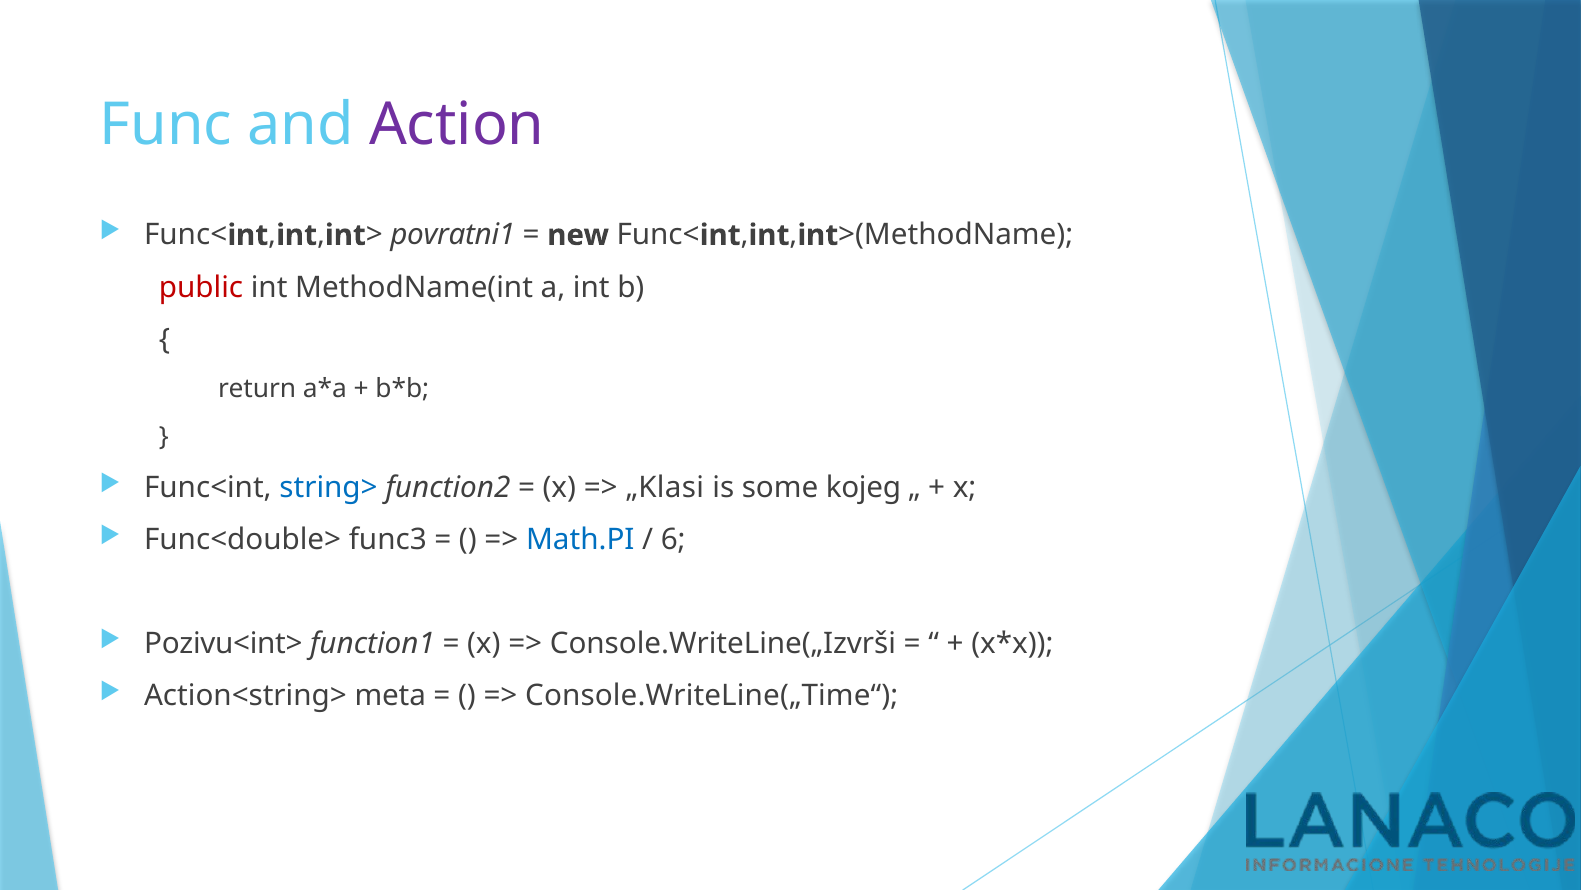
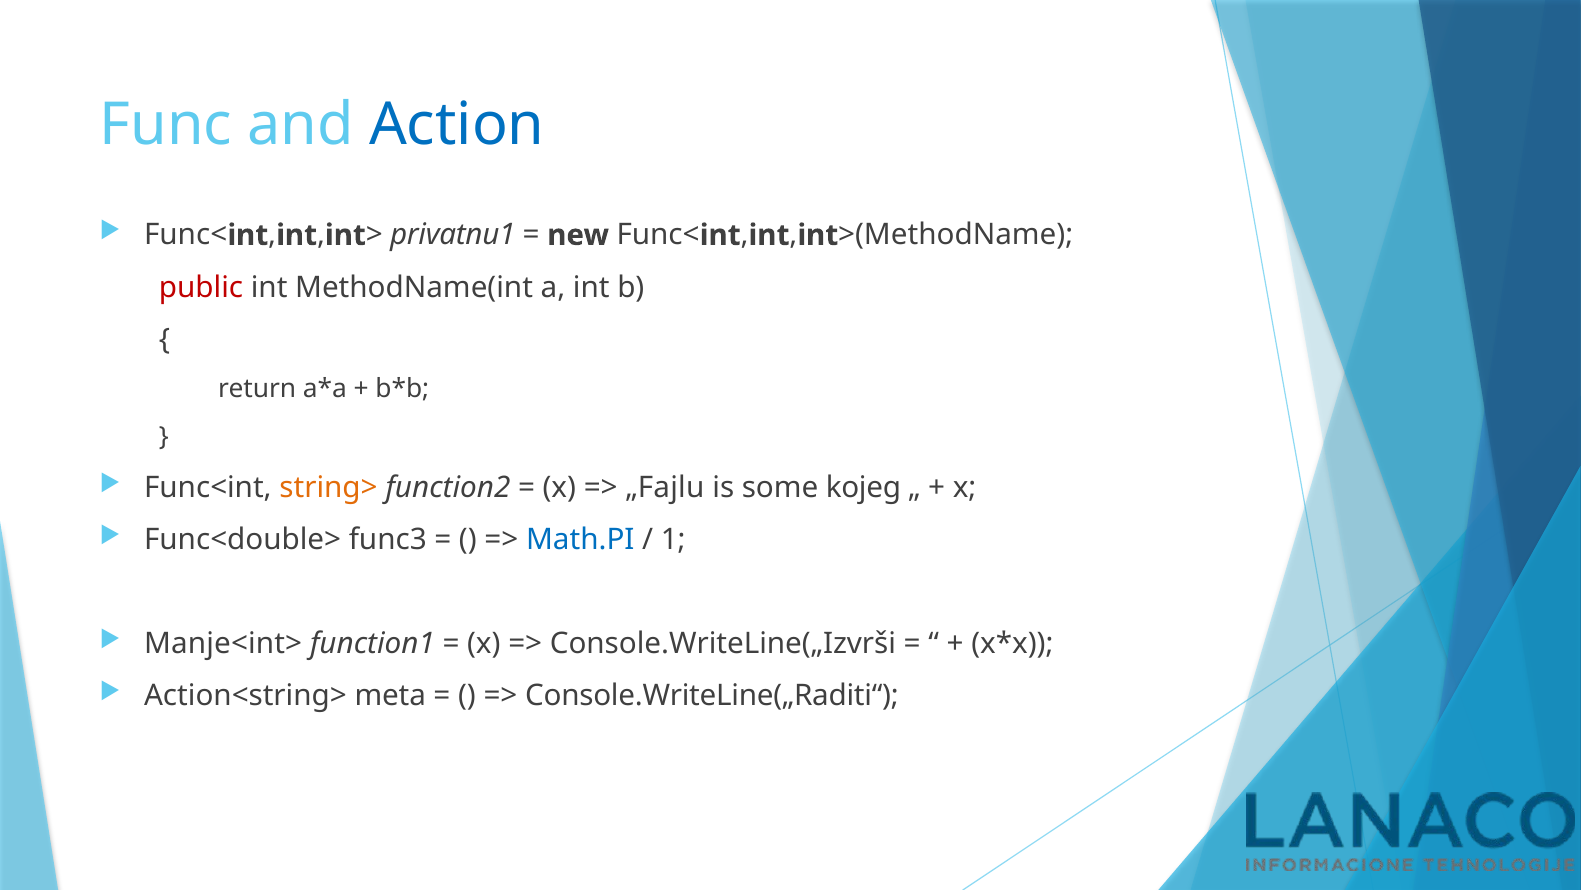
Action colour: purple -> blue
povratni1: povratni1 -> privatnu1
string> colour: blue -> orange
„Klasi: „Klasi -> „Fajlu
6: 6 -> 1
Pozivu<int>: Pozivu<int> -> Manje<int>
Console.WriteLine(„Time“: Console.WriteLine(„Time“ -> Console.WriteLine(„Raditi“
